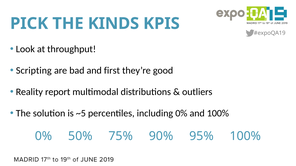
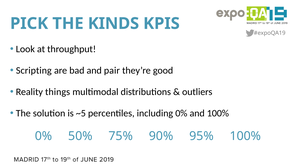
first: first -> pair
report: report -> things
